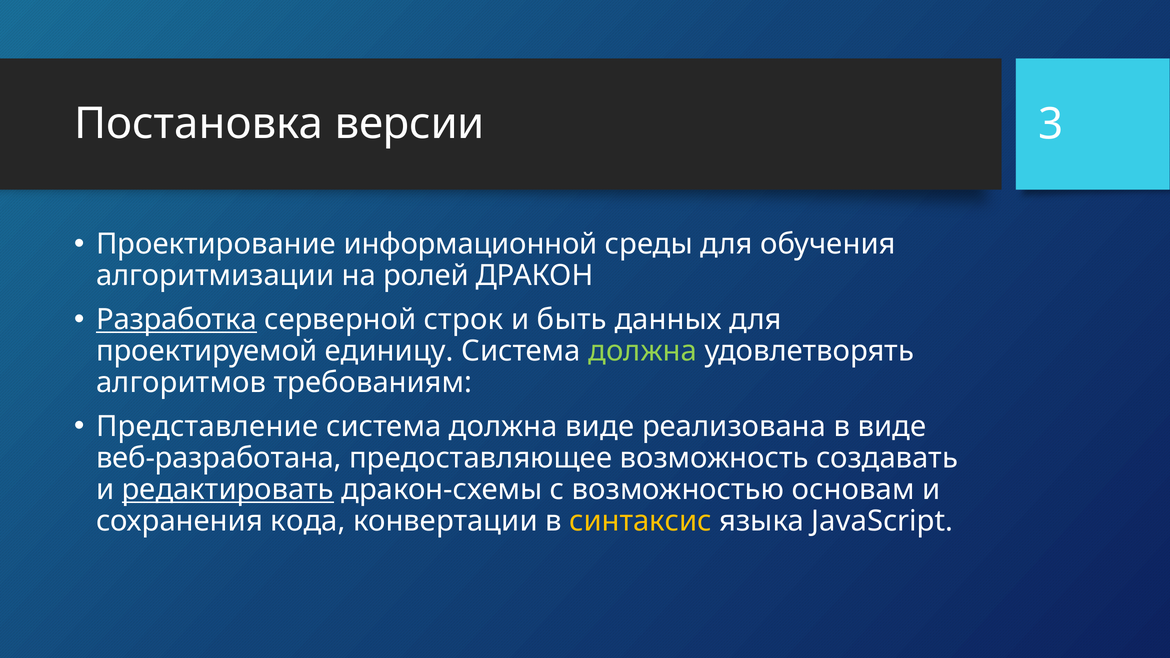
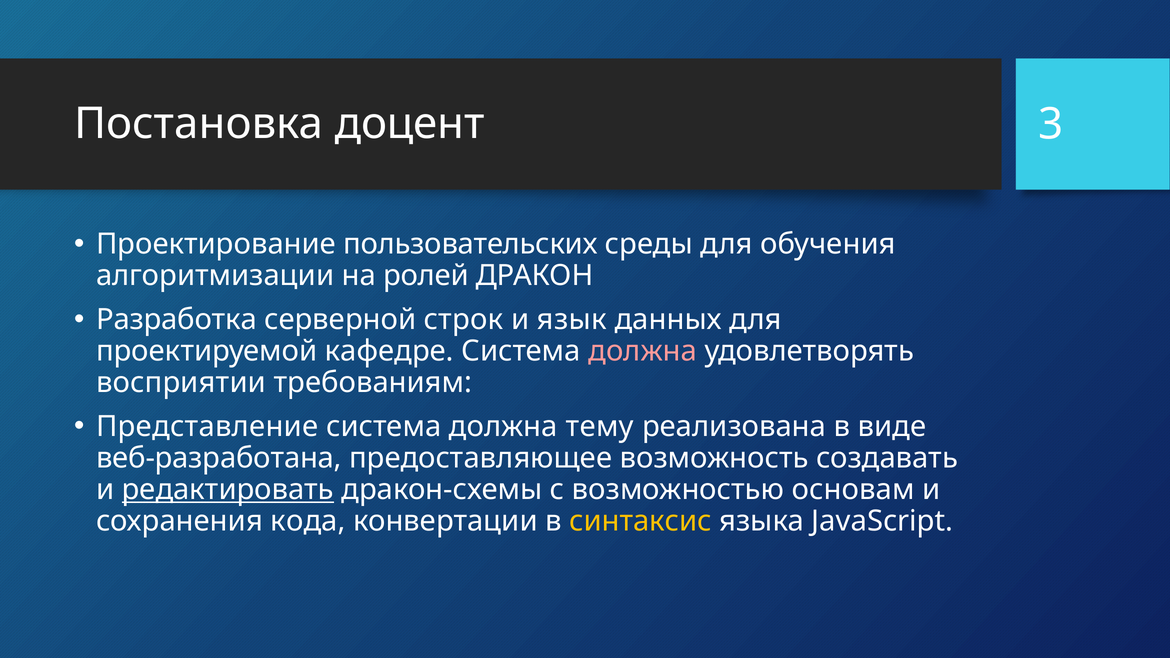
версии: версии -> доцент
информационной: информационной -> пользовательских
Разработка underline: present -> none
быть: быть -> язык
единицу: единицу -> кафедре
должна at (643, 351) colour: light green -> pink
алгоритмов: алгоритмов -> восприятии
должна виде: виде -> тему
